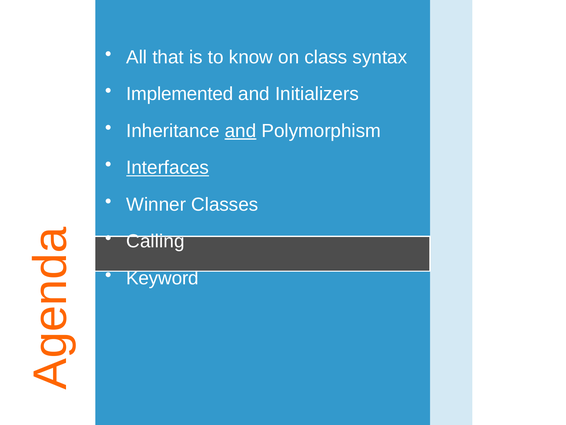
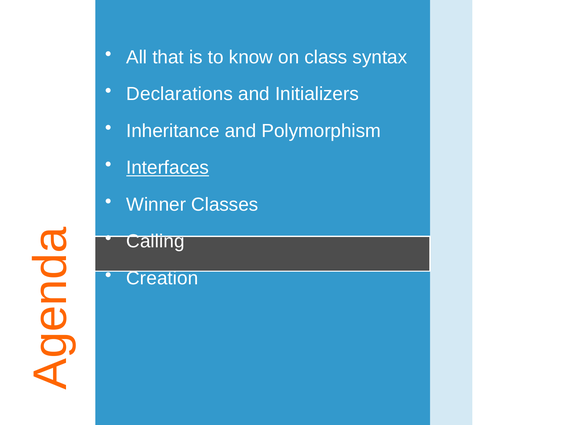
Implemented: Implemented -> Declarations
and at (241, 131) underline: present -> none
Keyword: Keyword -> Creation
